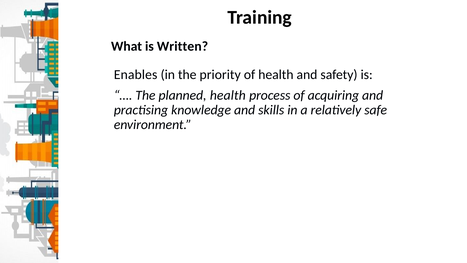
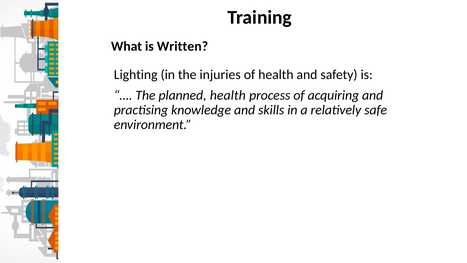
Enables: Enables -> Lighting
priority: priority -> injuries
